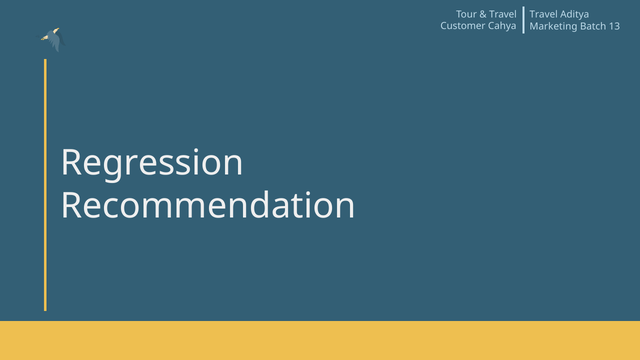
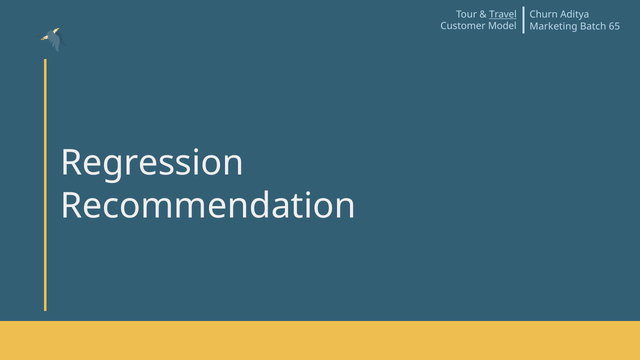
Travel at (503, 14) underline: none -> present
Travel at (544, 15): Travel -> Churn
Cahya: Cahya -> Model
13: 13 -> 65
